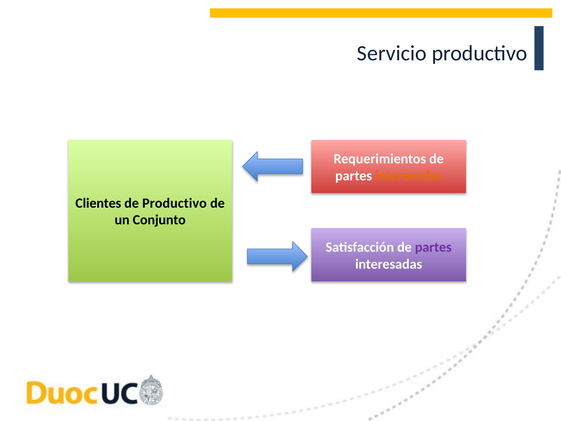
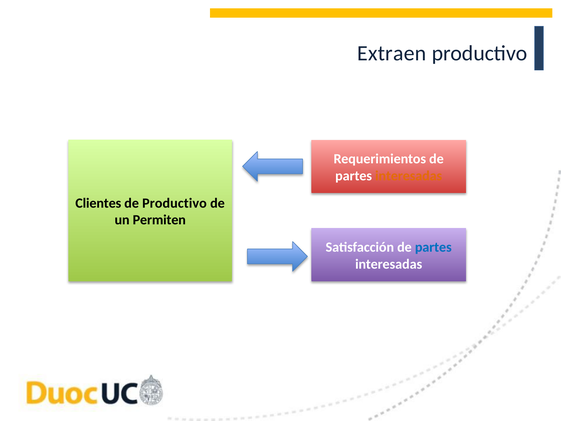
Servicio: Servicio -> Extraen
Conjunto: Conjunto -> Permiten
partes at (433, 247) colour: purple -> blue
